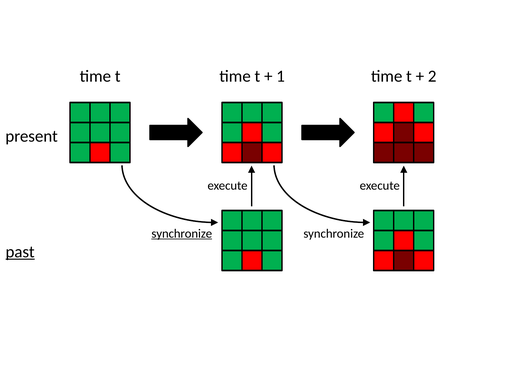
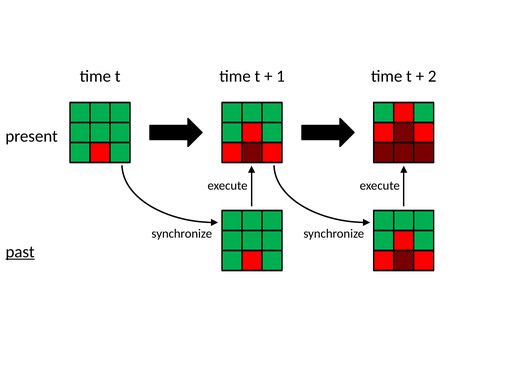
synchronize at (182, 233) underline: present -> none
